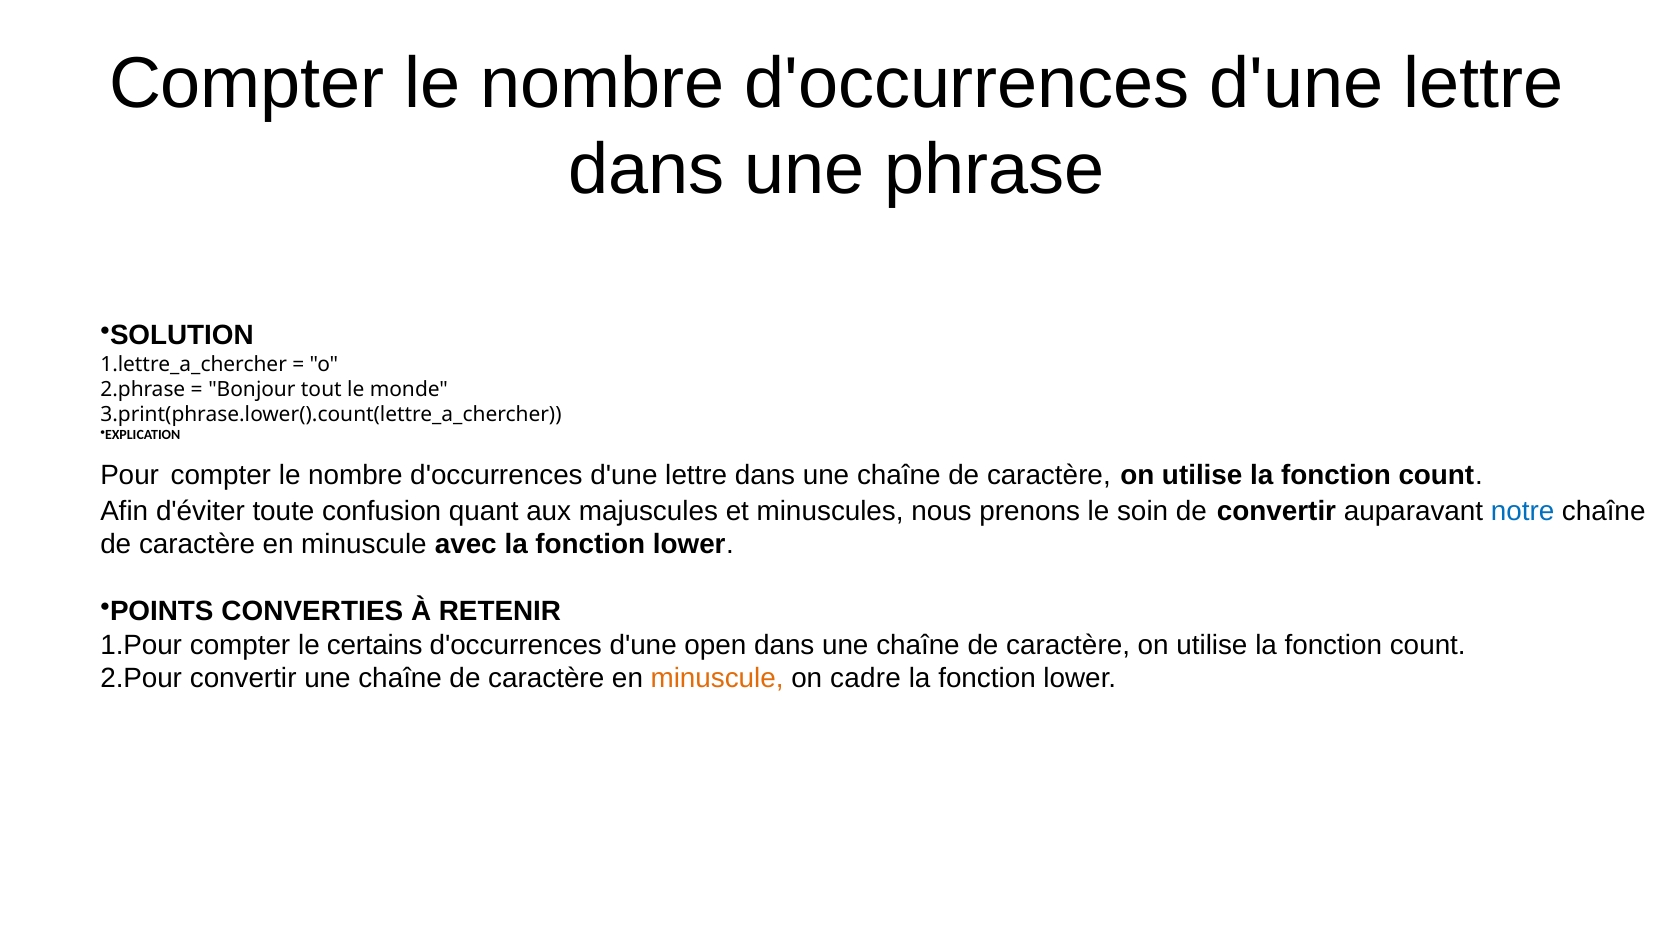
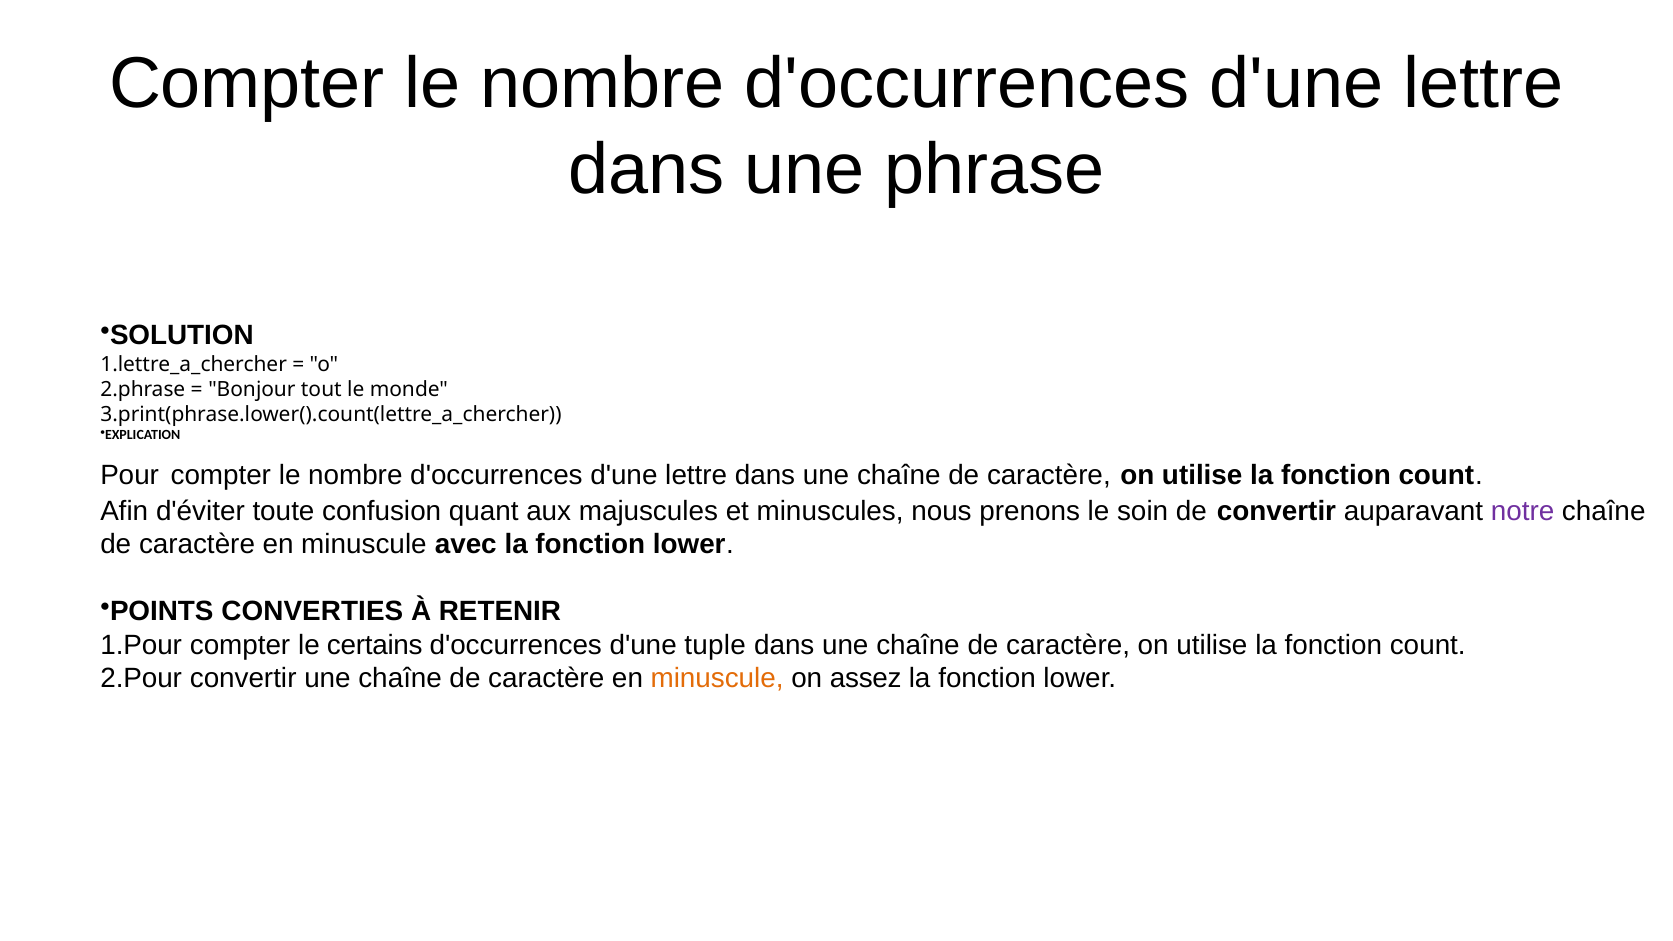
notre colour: blue -> purple
open: open -> tuple
cadre: cadre -> assez
